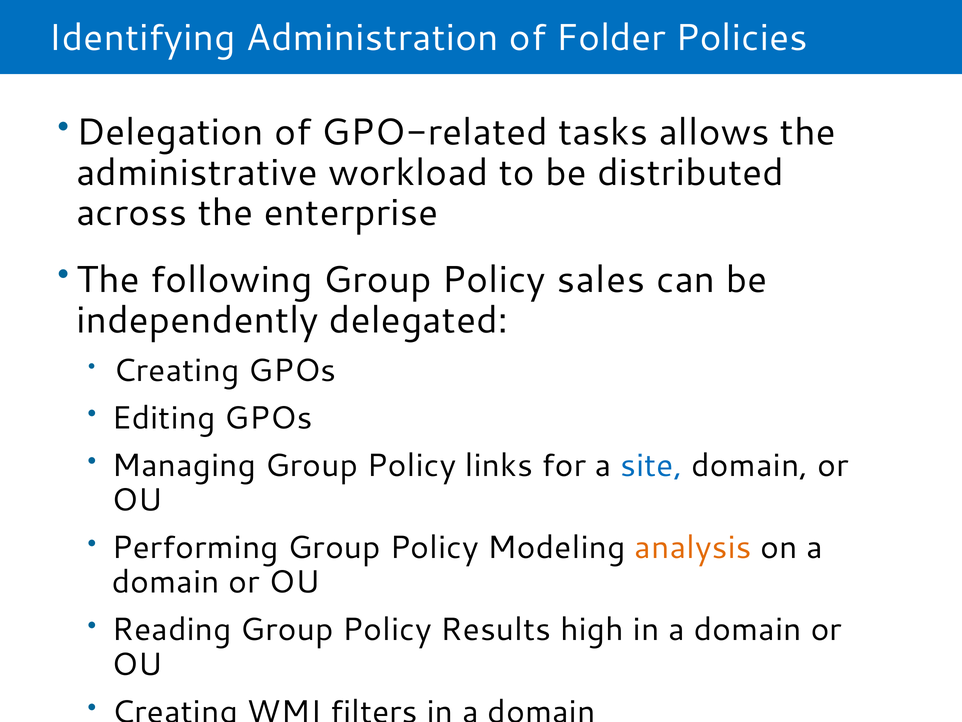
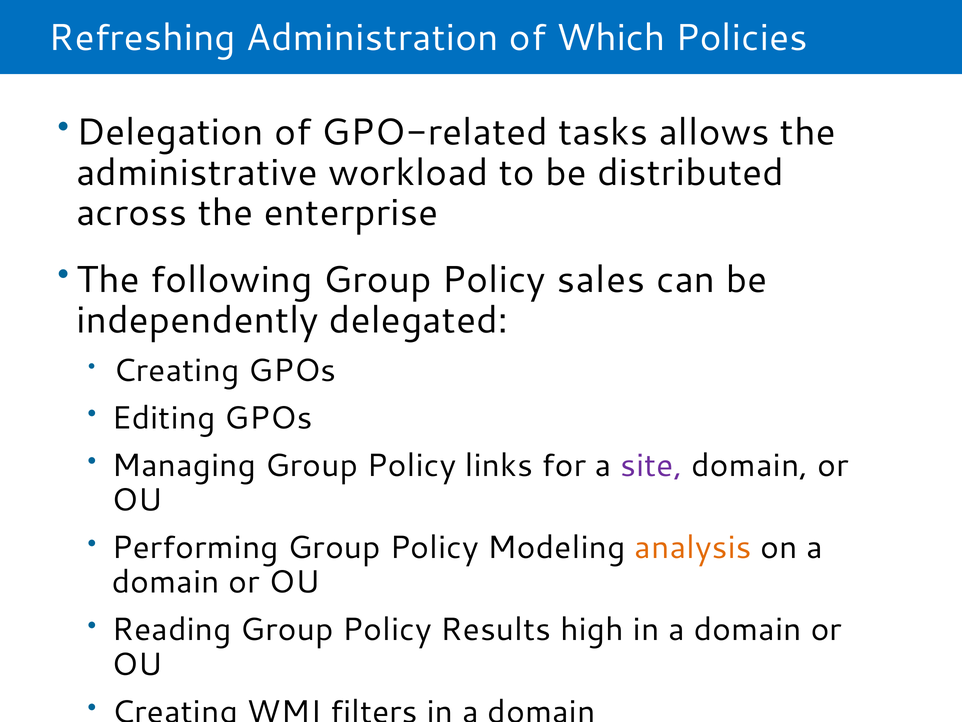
Identifying: Identifying -> Refreshing
Folder: Folder -> Which
site colour: blue -> purple
